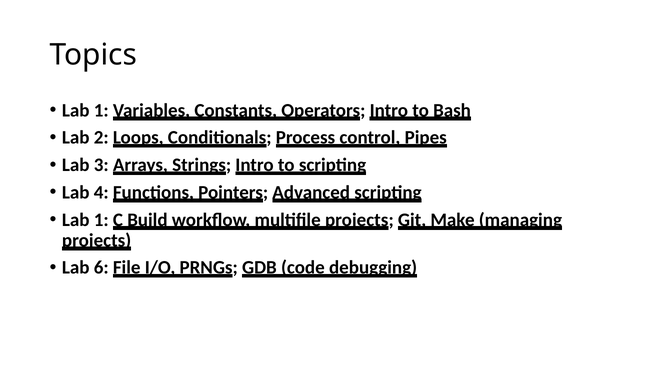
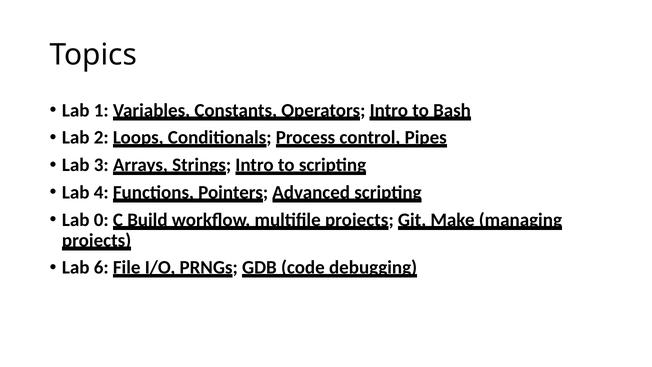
1 at (101, 220): 1 -> 0
